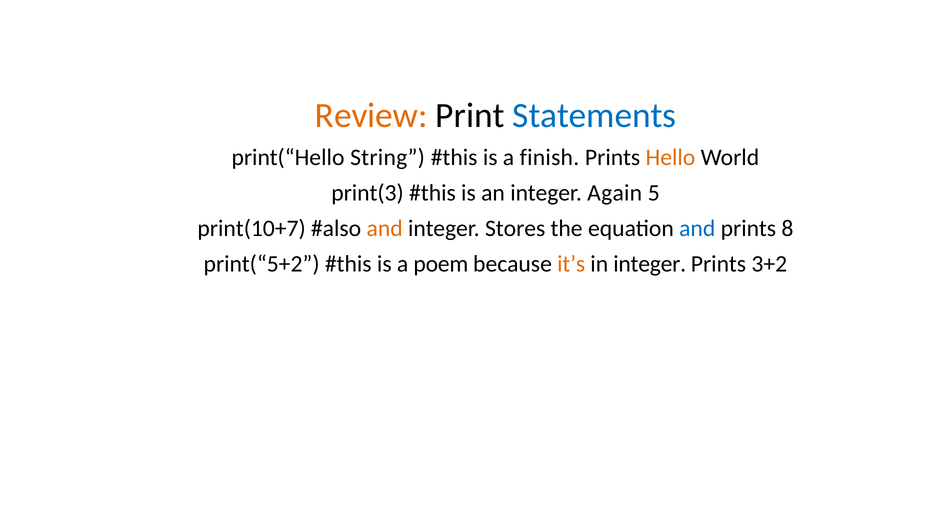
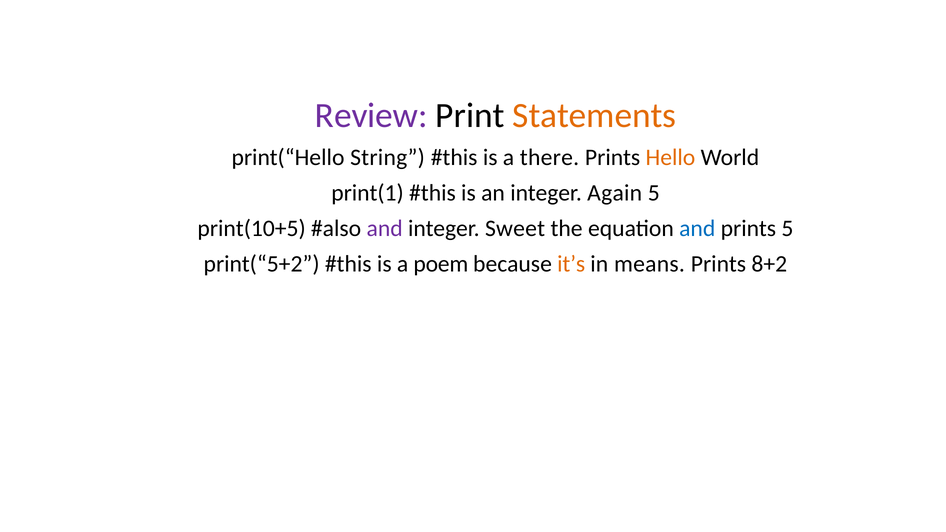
Review colour: orange -> purple
Statements colour: blue -> orange
finish: finish -> there
print(3: print(3 -> print(1
print(10+7: print(10+7 -> print(10+5
and at (385, 228) colour: orange -> purple
Stores: Stores -> Sweet
prints 8: 8 -> 5
in integer: integer -> means
3+2: 3+2 -> 8+2
